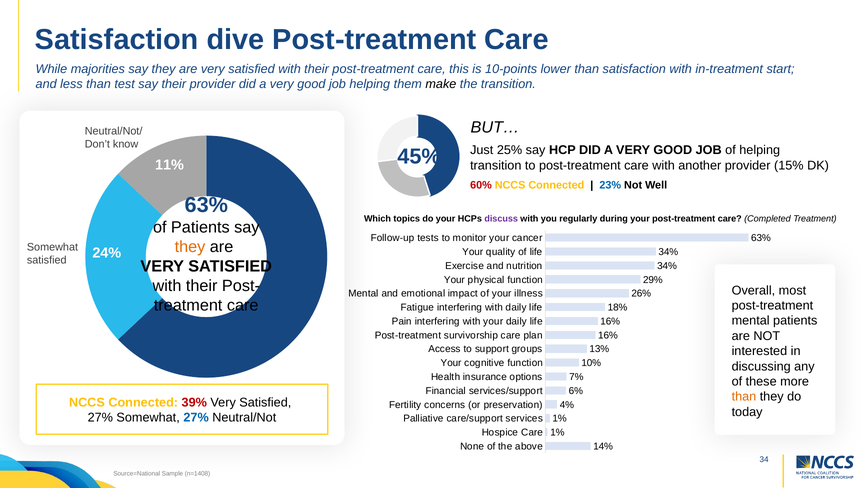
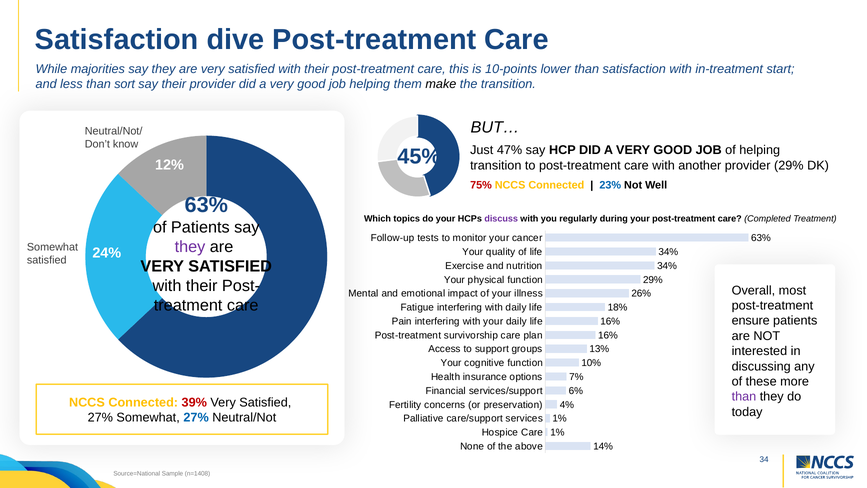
test: test -> sort
25%: 25% -> 47%
11%: 11% -> 12%
provider 15%: 15% -> 29%
60%: 60% -> 75%
they at (190, 247) colour: orange -> purple
mental at (751, 321): mental -> ensure
than at (744, 397) colour: orange -> purple
